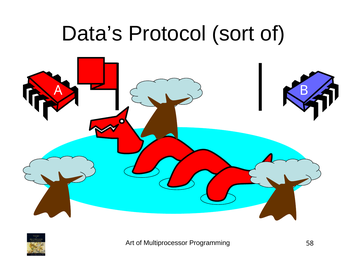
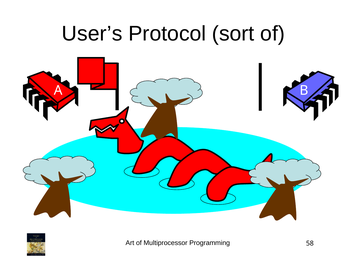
Data’s: Data’s -> User’s
